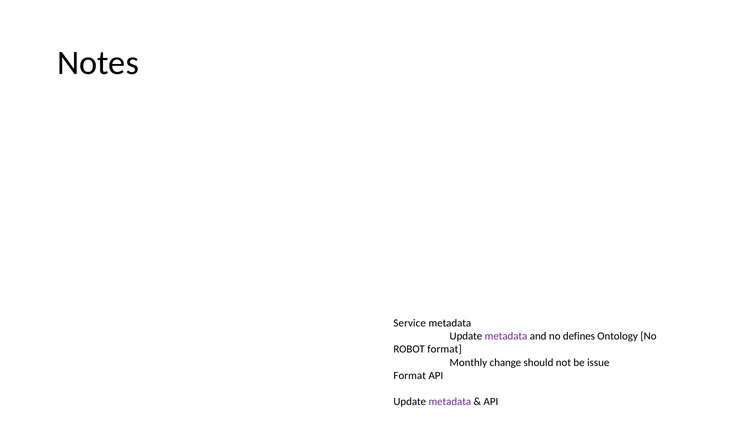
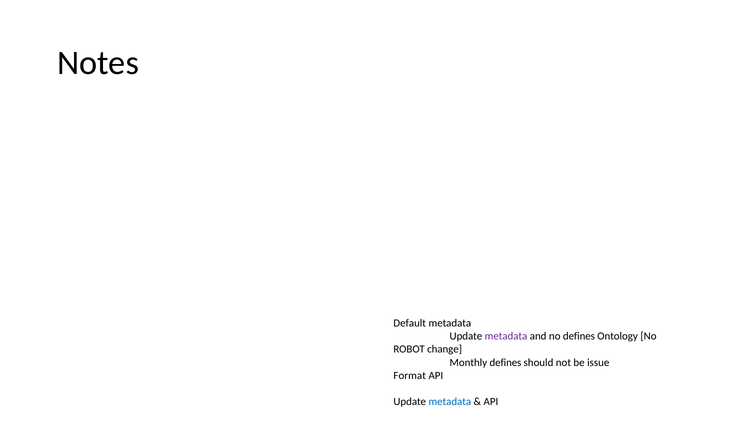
Service: Service -> Default
ROBOT format: format -> change
Monthly change: change -> defines
metadata at (450, 402) colour: purple -> blue
